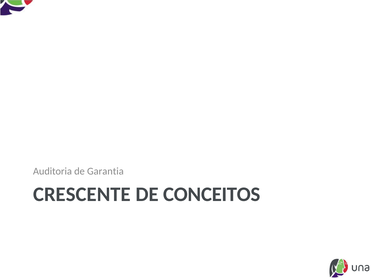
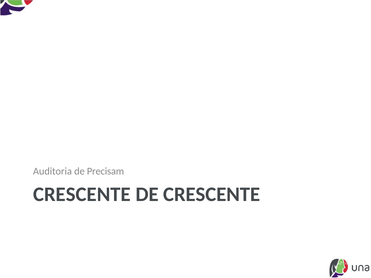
Garantia: Garantia -> Precisam
DE CONCEITOS: CONCEITOS -> CRESCENTE
